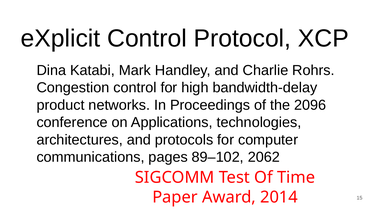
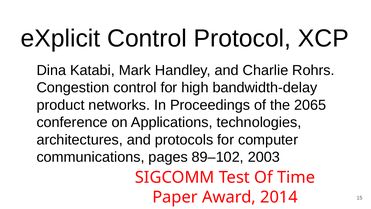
2096: 2096 -> 2065
2062: 2062 -> 2003
